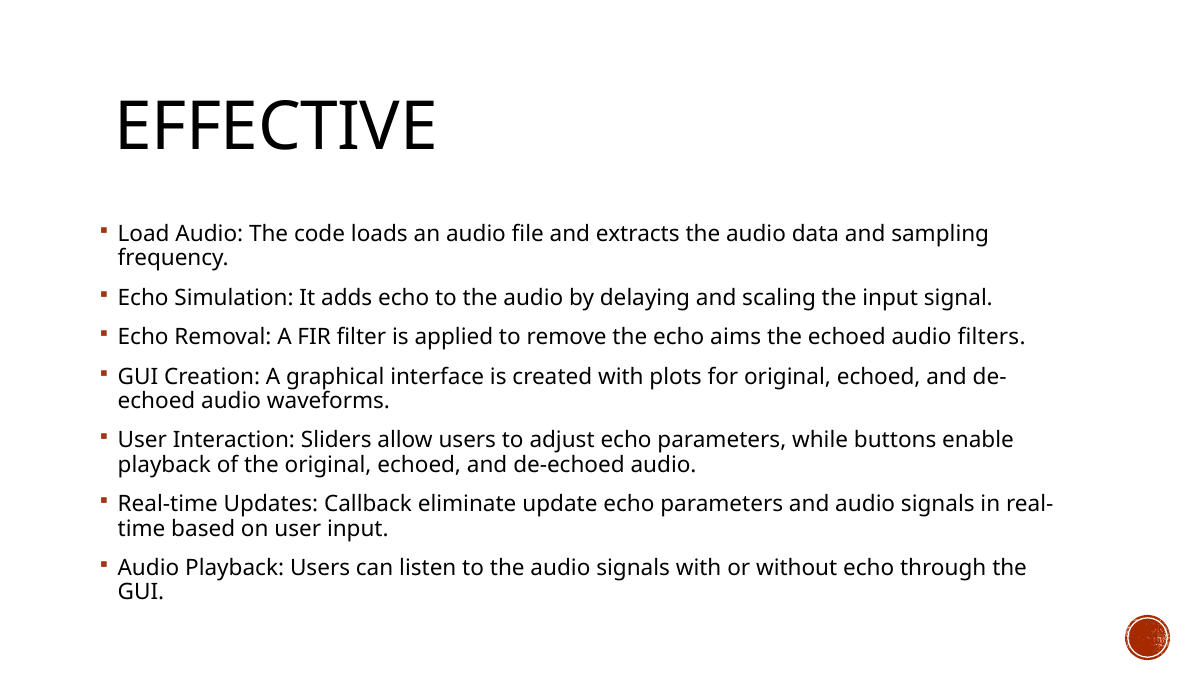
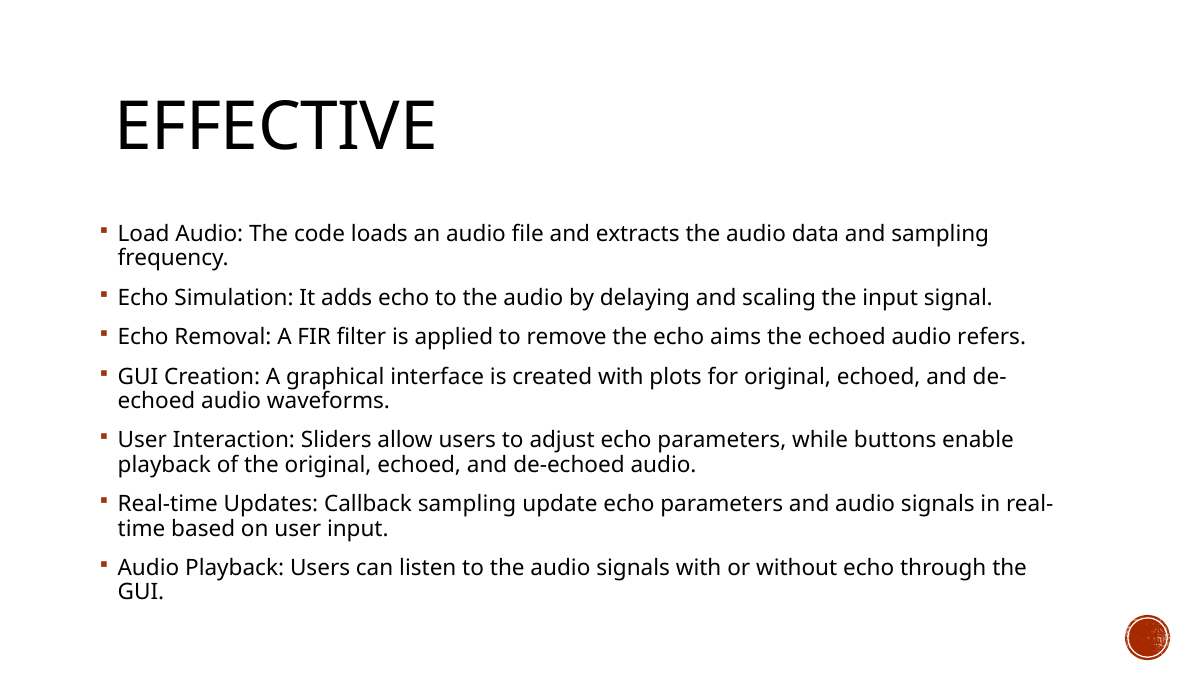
filters: filters -> refers
Callback eliminate: eliminate -> sampling
